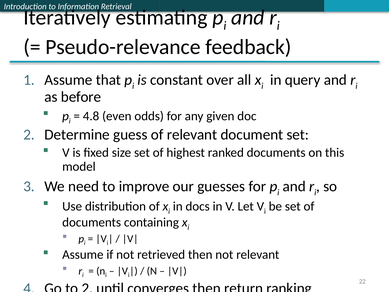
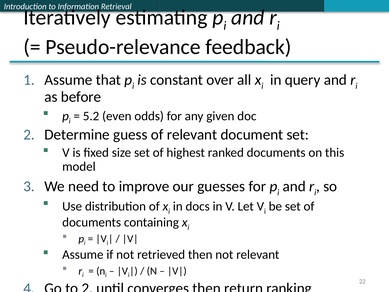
4.8: 4.8 -> 5.2
